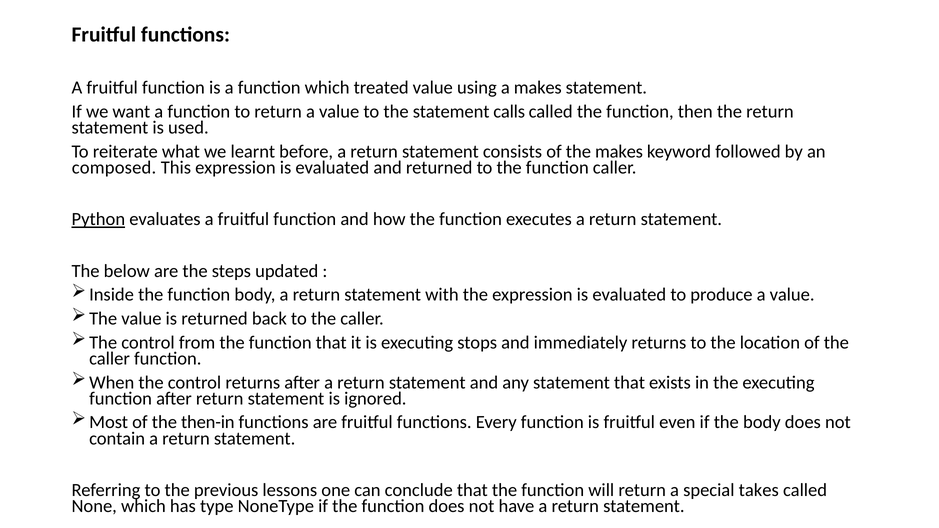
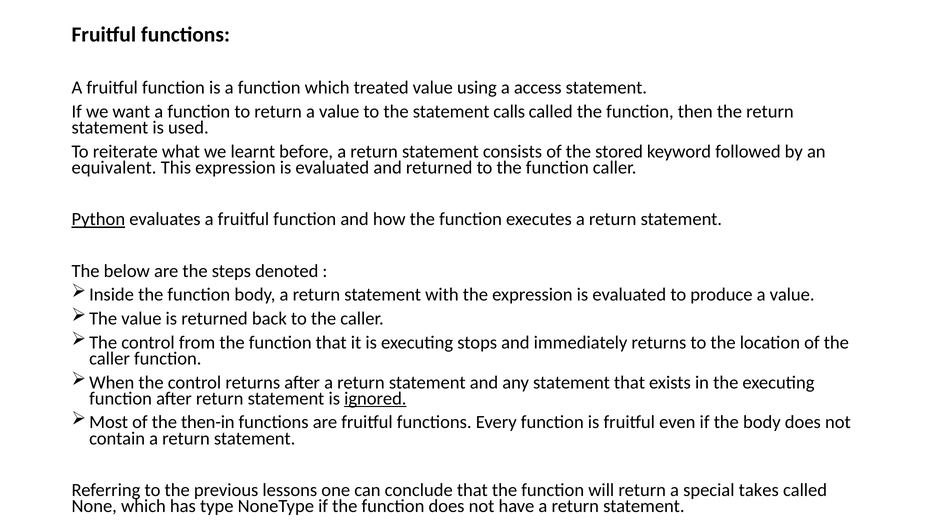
a makes: makes -> access
the makes: makes -> stored
composed: composed -> equivalent
updated: updated -> denoted
ignored underline: none -> present
